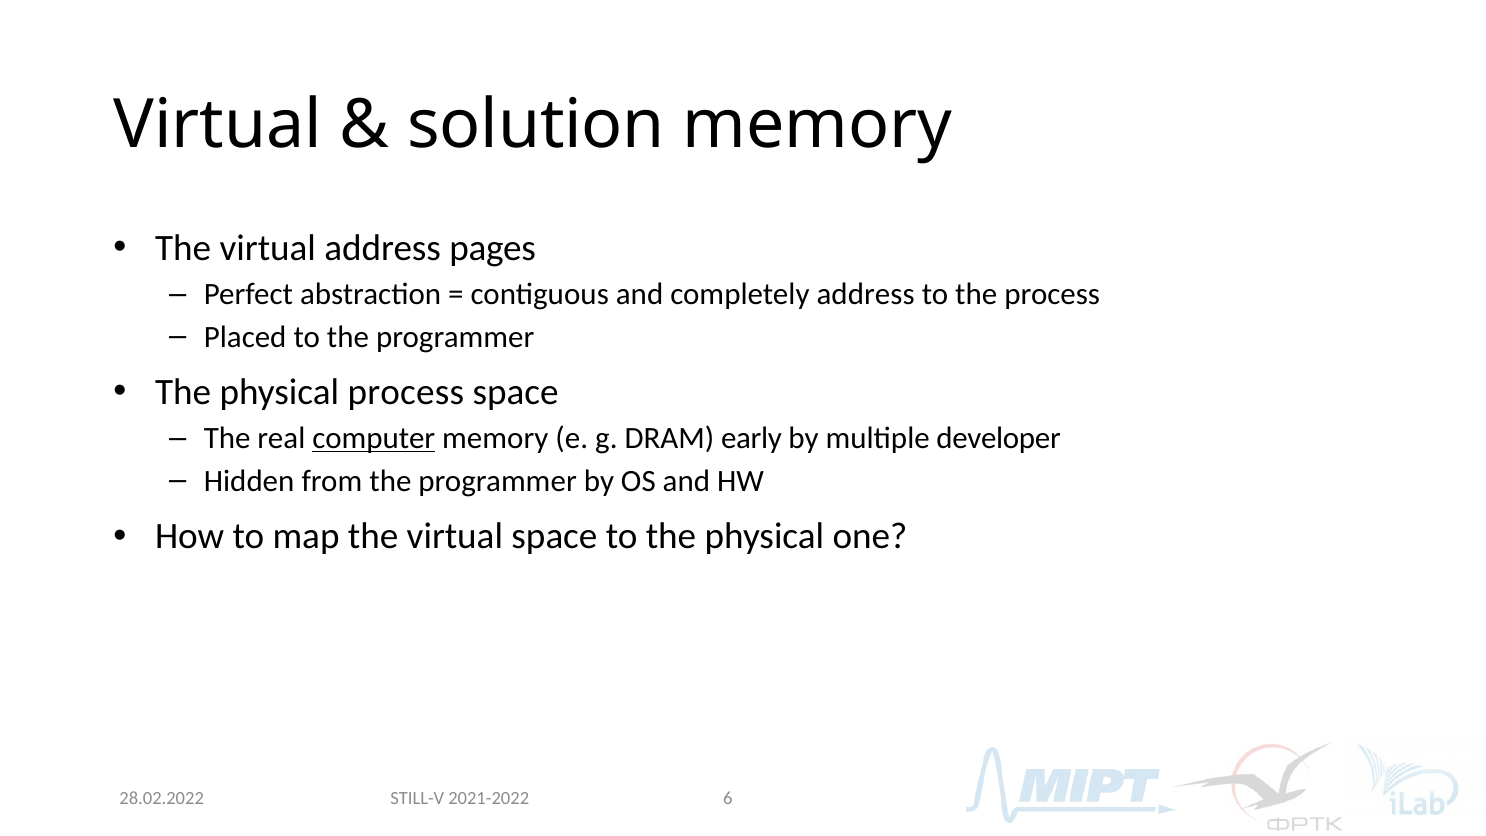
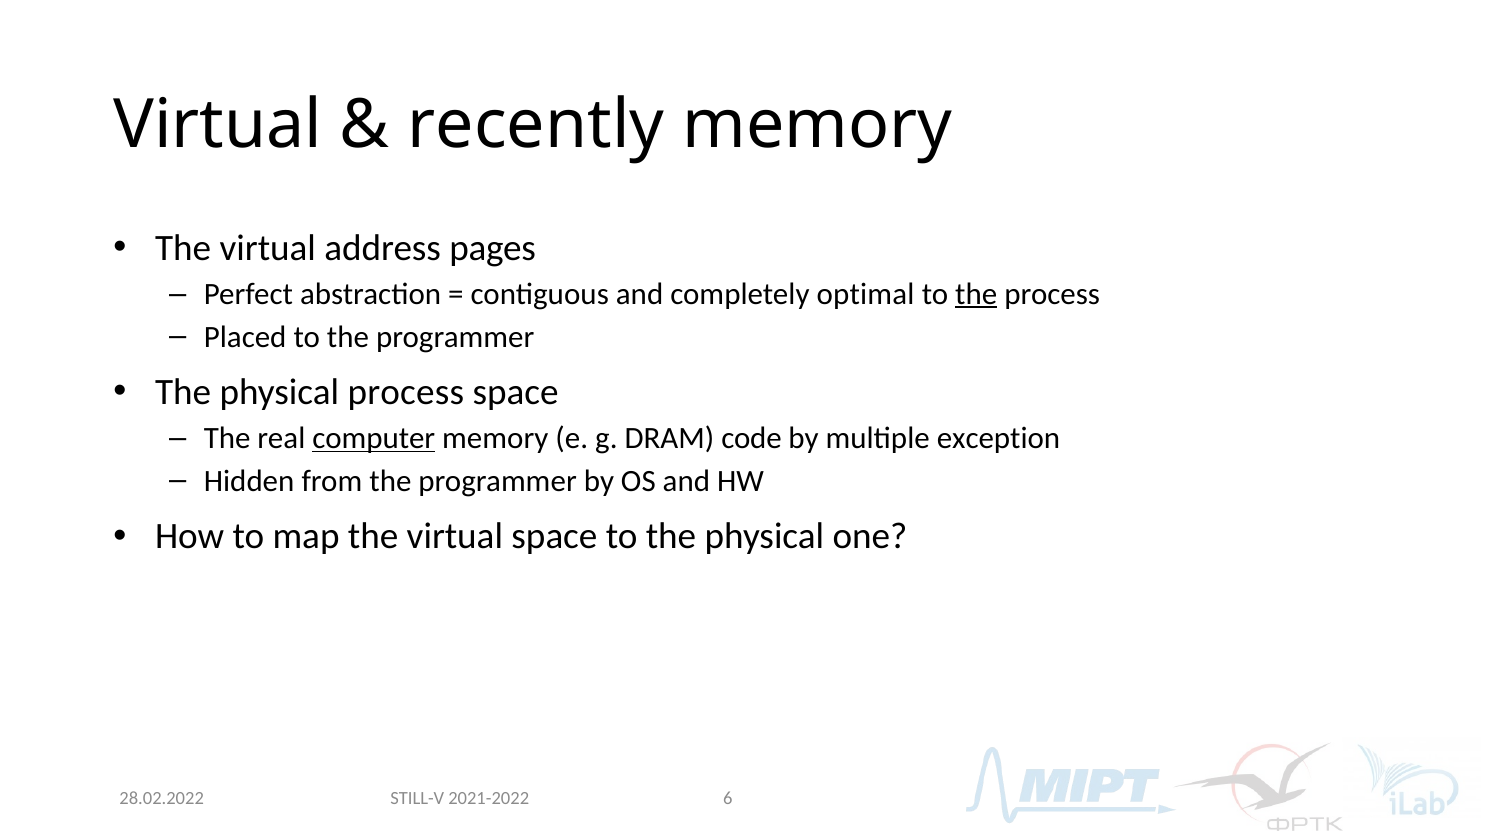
solution: solution -> recently
completely address: address -> optimal
the at (976, 294) underline: none -> present
early: early -> code
developer: developer -> exception
